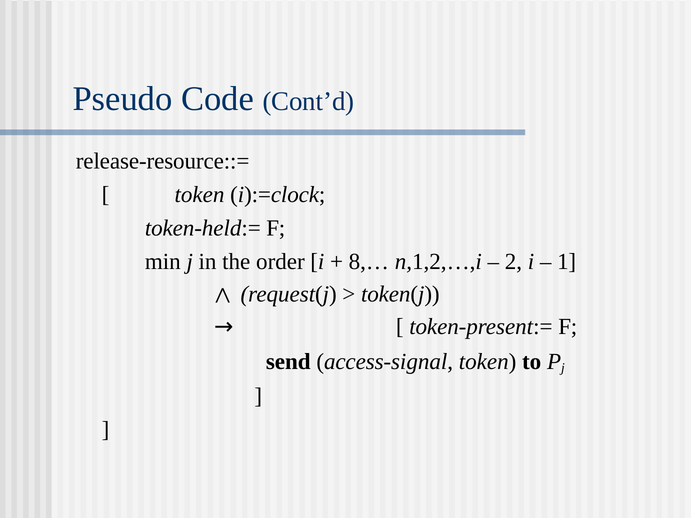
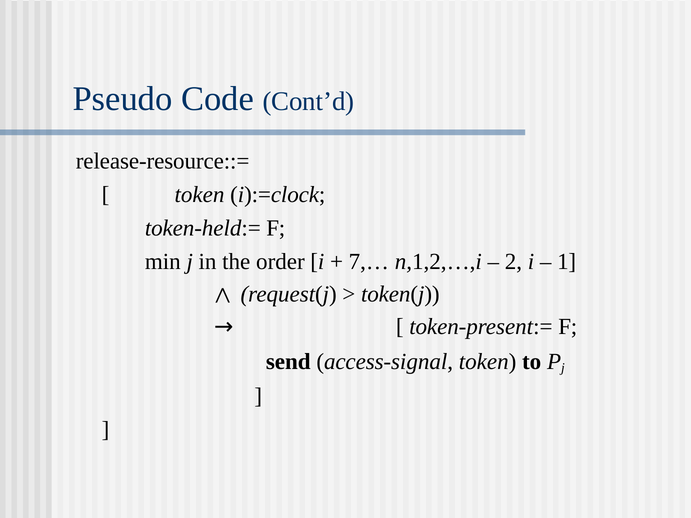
8,…: 8,… -> 7,…
